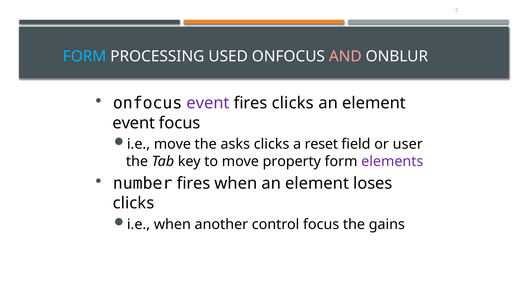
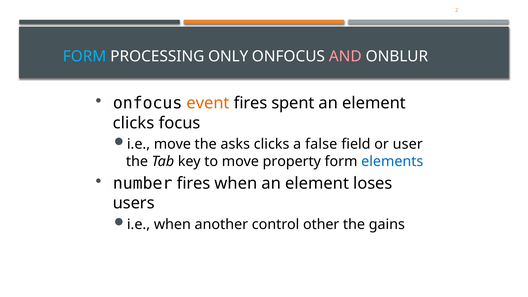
USED: USED -> ONLY
event at (208, 103) colour: purple -> orange
fires clicks: clicks -> spent
event at (134, 123): event -> clicks
reset: reset -> false
elements colour: purple -> blue
clicks at (134, 203): clicks -> users
control focus: focus -> other
